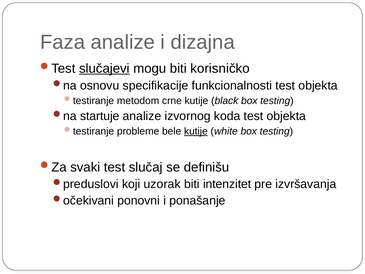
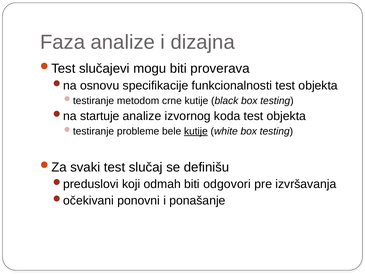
slučajevi underline: present -> none
korisničko: korisničko -> proverava
uzorak: uzorak -> odmah
intenzitet: intenzitet -> odgovori
